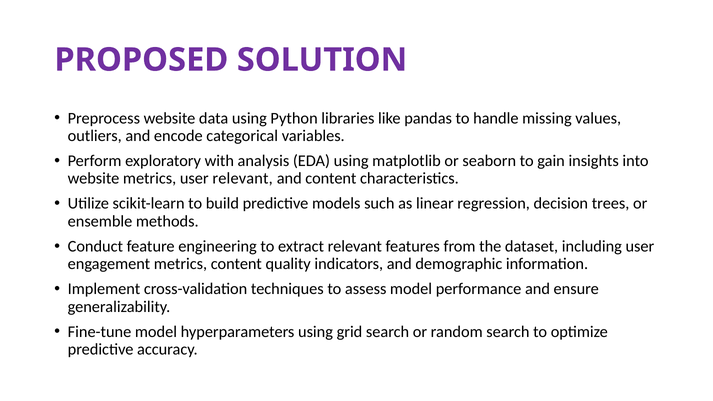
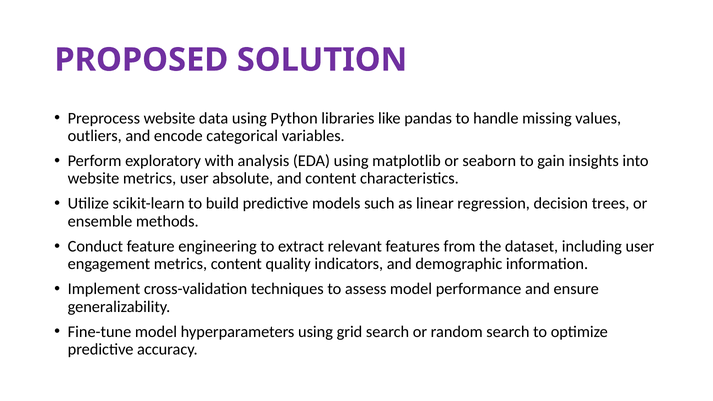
user relevant: relevant -> absolute
